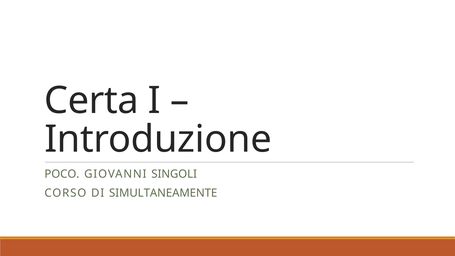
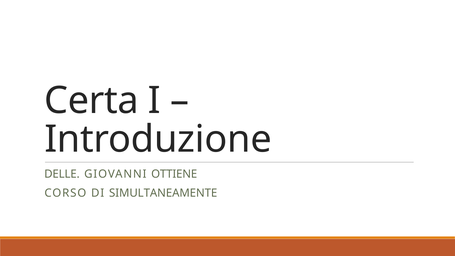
POCO: POCO -> DELLE
SINGOLI: SINGOLI -> OTTIENE
